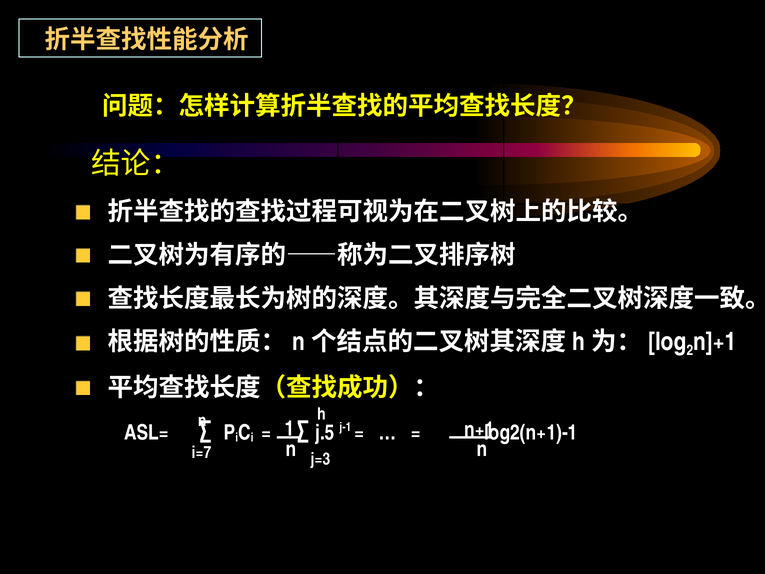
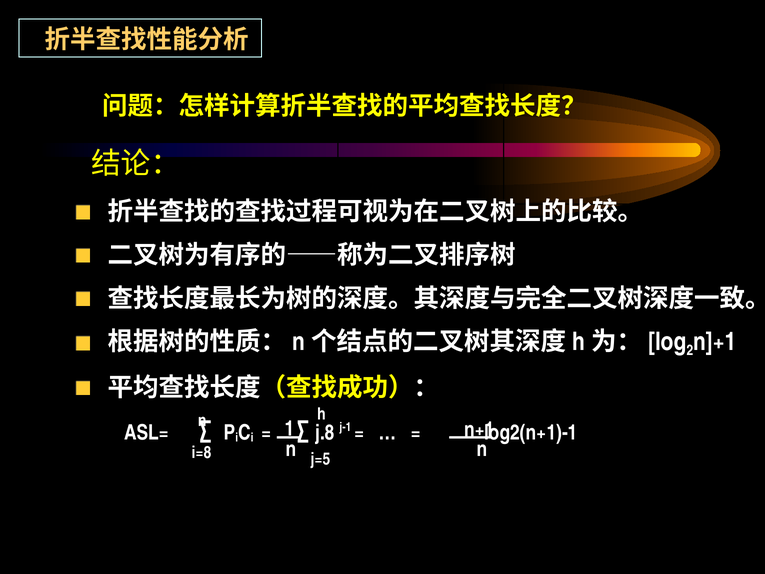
j.5: j.5 -> j.8
i=7: i=7 -> i=8
j=3: j=3 -> j=5
